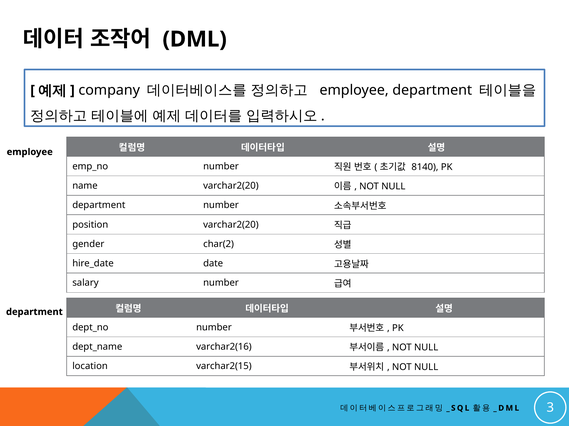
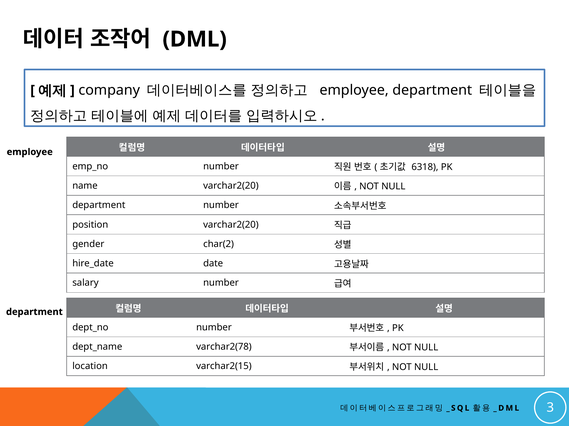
8140: 8140 -> 6318
varchar2(16: varchar2(16 -> varchar2(78
